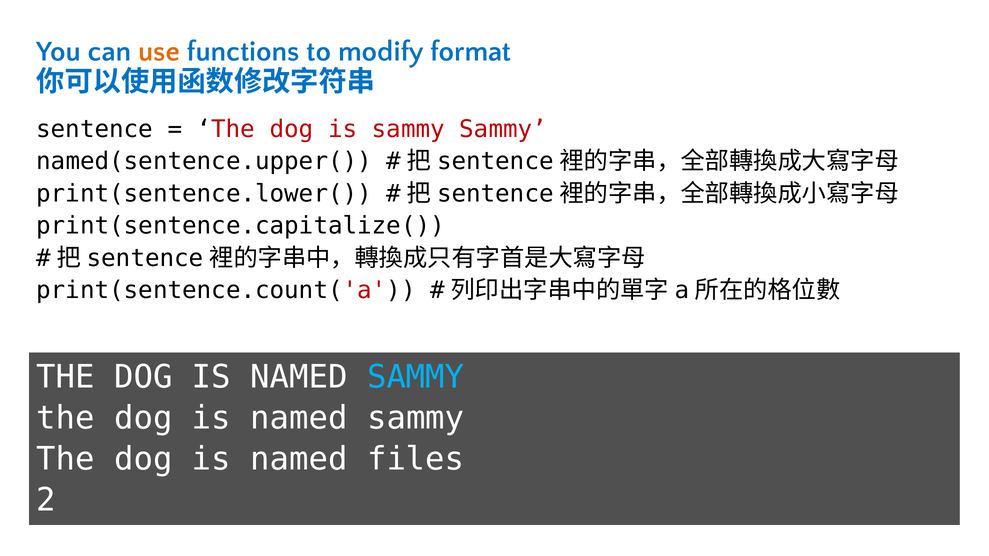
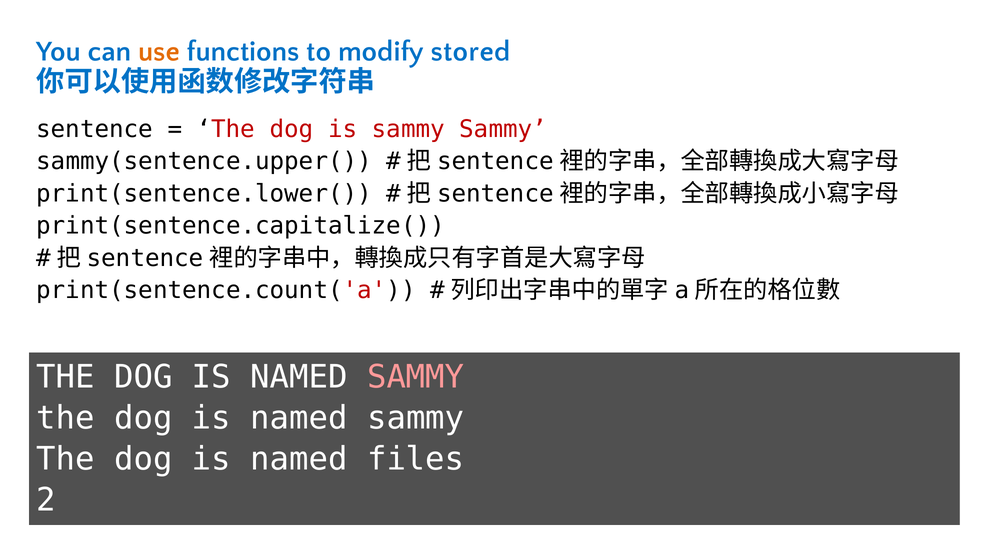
format: format -> stored
named(sentence.upper(: named(sentence.upper( -> sammy(sentence.upper(
SAMMY at (416, 377) colour: light blue -> pink
